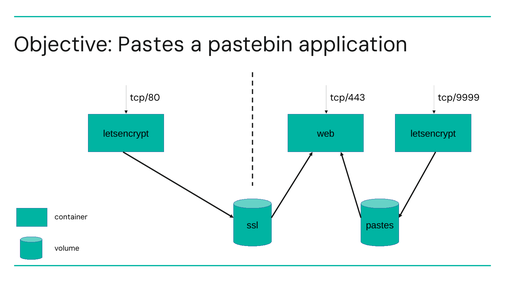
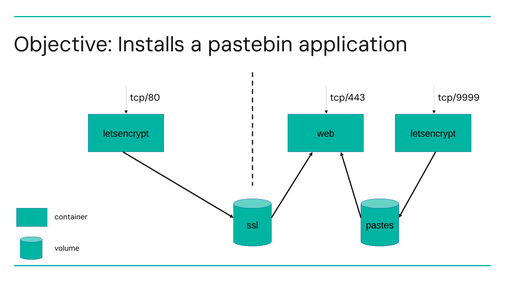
Objective Pastes: Pastes -> Installs
